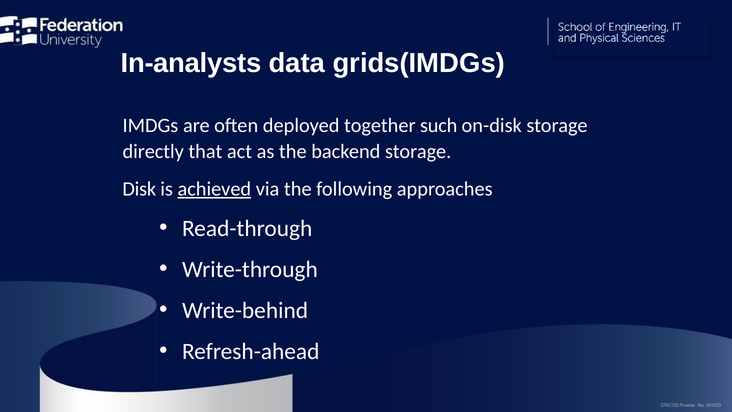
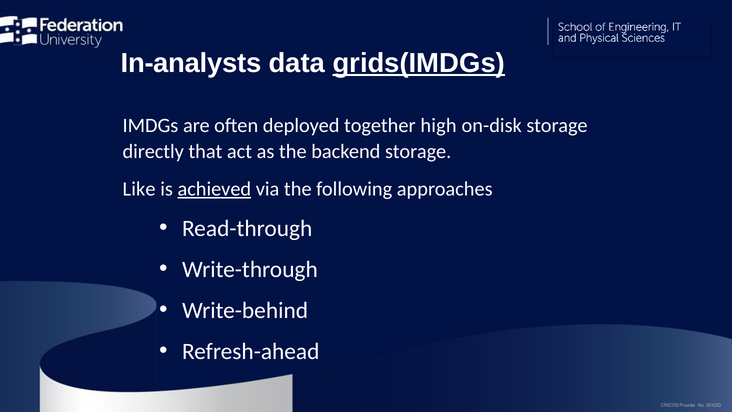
grids(IMDGs underline: none -> present
such: such -> high
Disk: Disk -> Like
